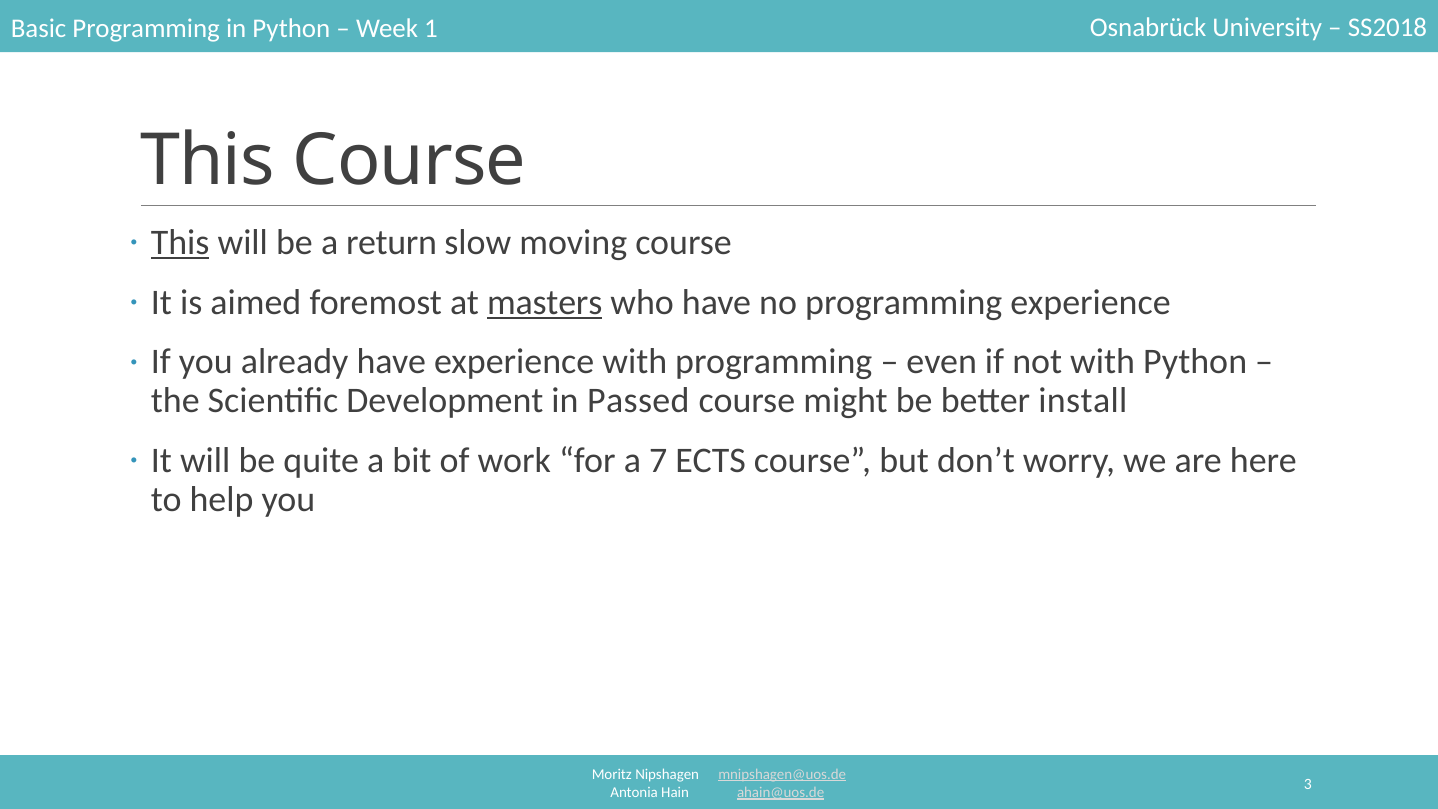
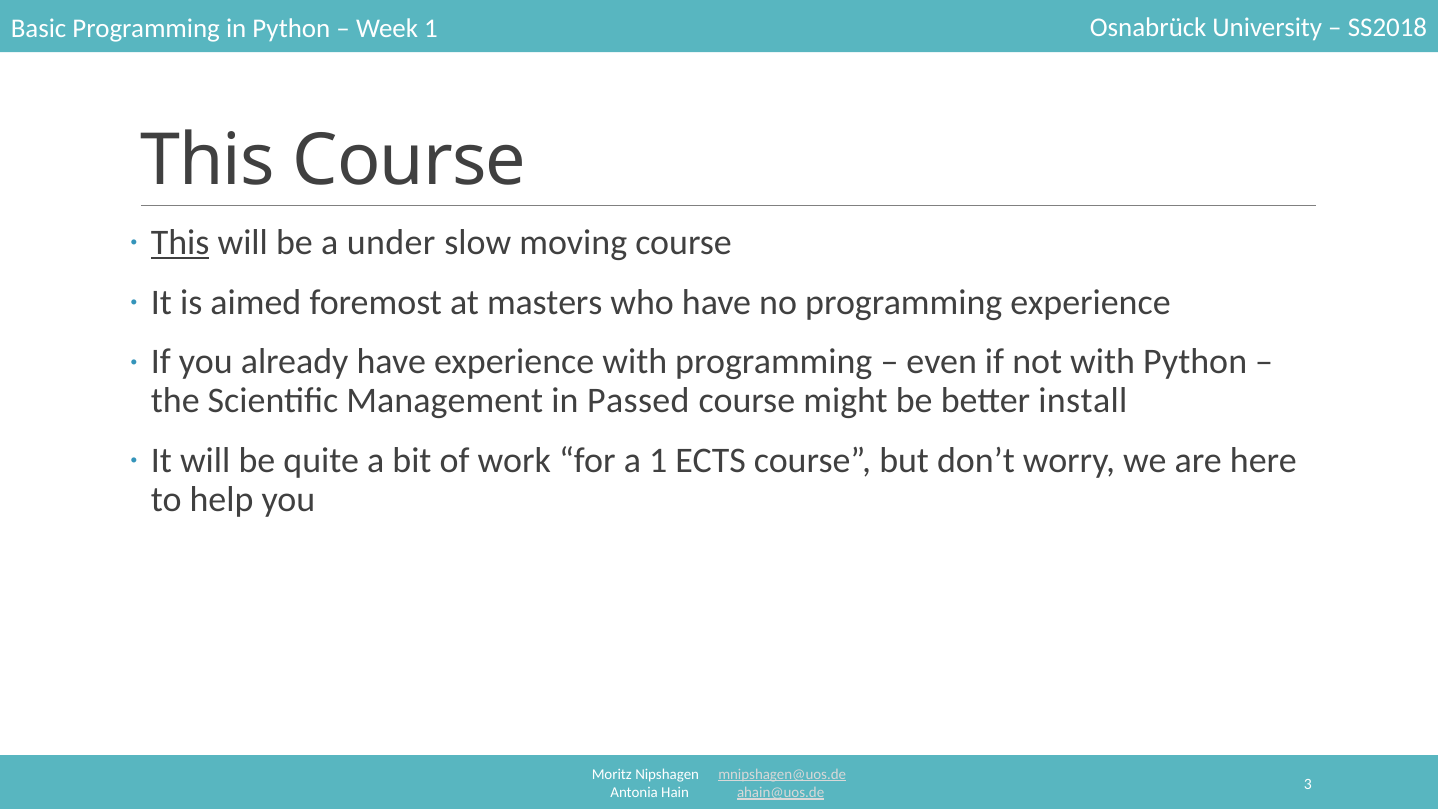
return: return -> under
masters underline: present -> none
Development: Development -> Management
a 7: 7 -> 1
